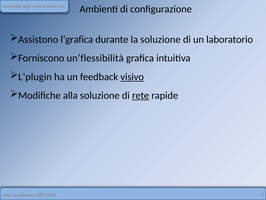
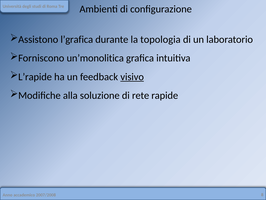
la soluzione: soluzione -> topologia
un’flessibilità: un’flessibilità -> un’monolitica
L’plugin: L’plugin -> L’rapide
rete underline: present -> none
